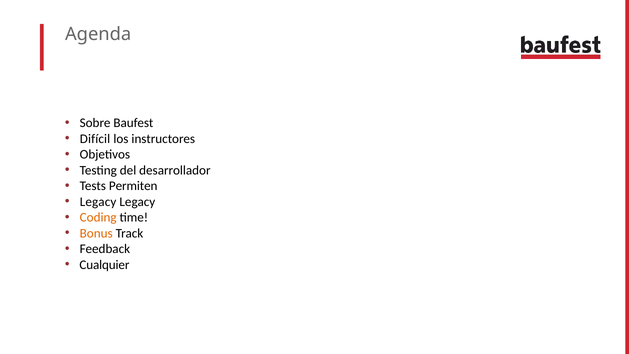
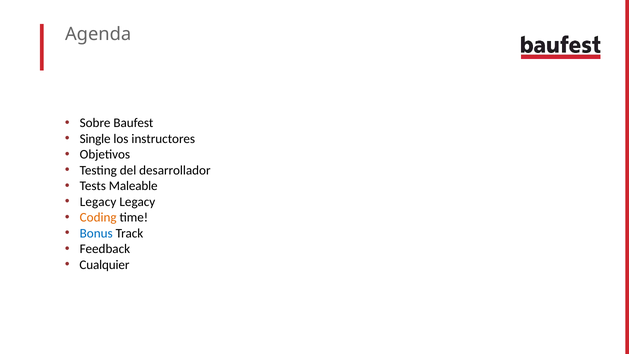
Difícil: Difícil -> Single
Permiten: Permiten -> Maleable
Bonus colour: orange -> blue
